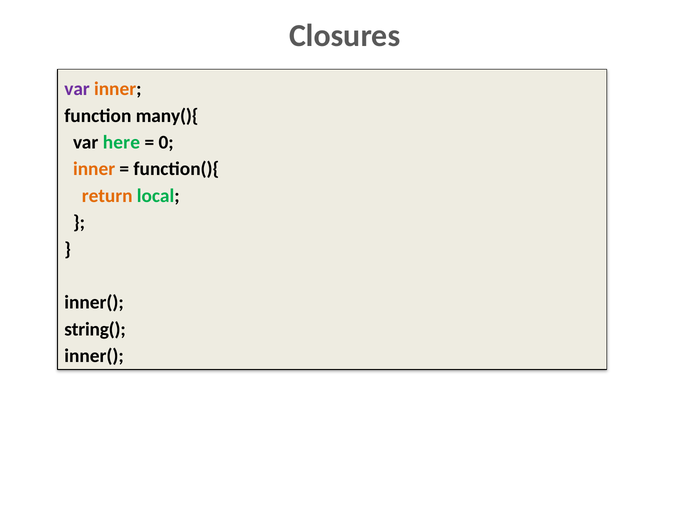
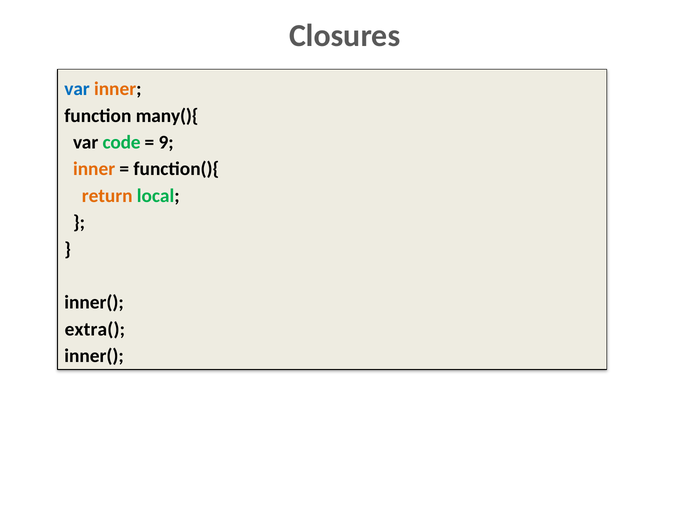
var at (77, 89) colour: purple -> blue
here: here -> code
0: 0 -> 9
string(: string( -> extra(
